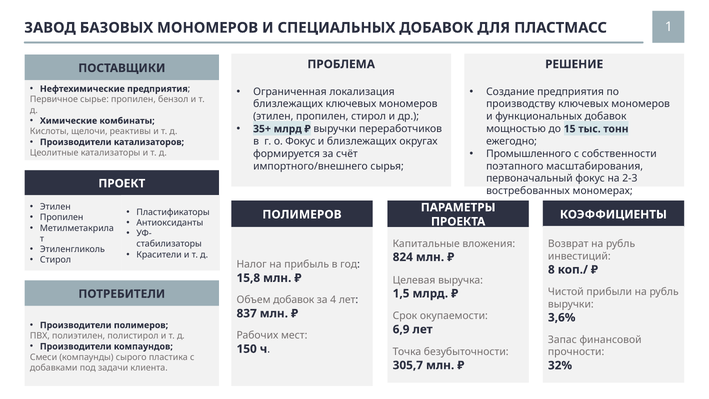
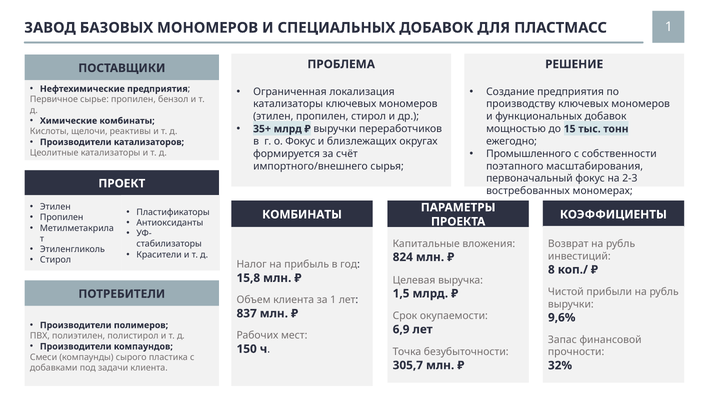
близлежащих at (288, 104): близлежащих -> катализаторы
ПОЛИМЕРОВ at (302, 214): ПОЛИМЕРОВ -> КОМБИНАТЫ
Объем добавок: добавок -> клиента
за 4: 4 -> 1
3,6%: 3,6% -> 9,6%
